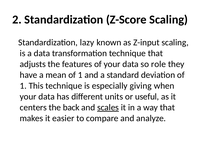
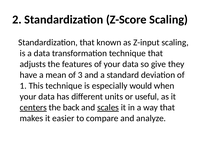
Standardization lazy: lazy -> that
role: role -> give
mean of 1: 1 -> 3
giving: giving -> would
centers underline: none -> present
